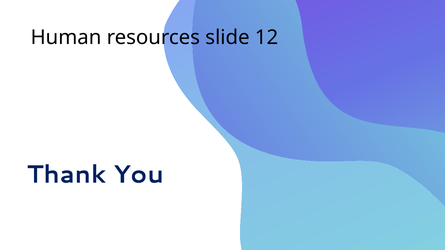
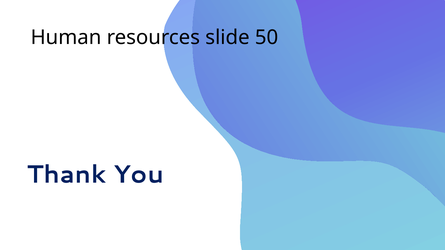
12: 12 -> 50
